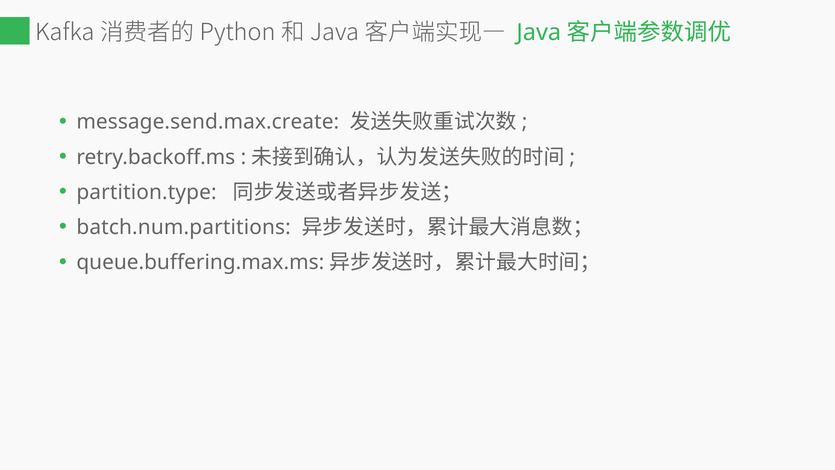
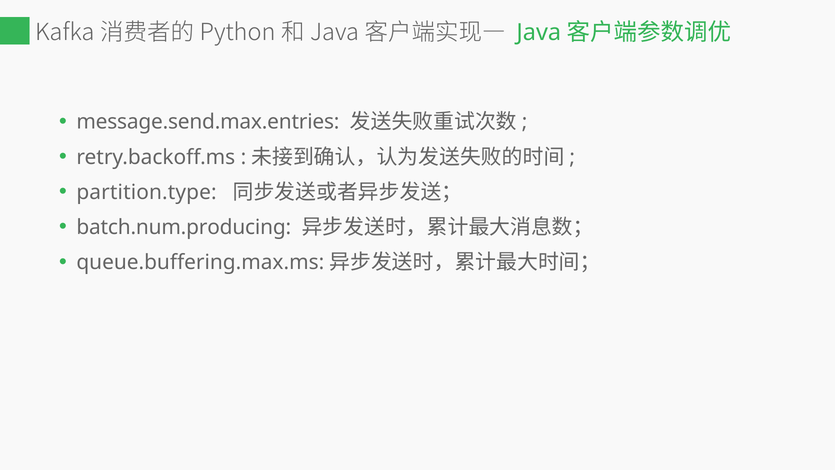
message.send.max.create: message.send.max.create -> message.send.max.entries
batch.num.partitions: batch.num.partitions -> batch.num.producing
